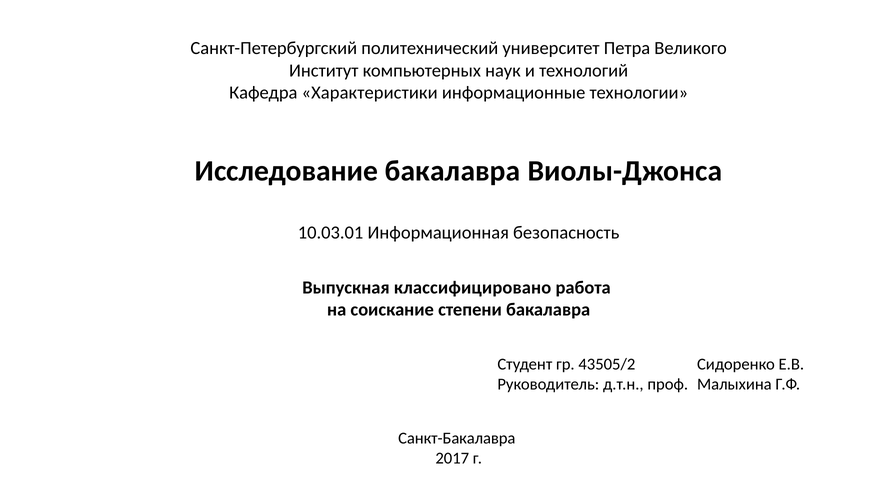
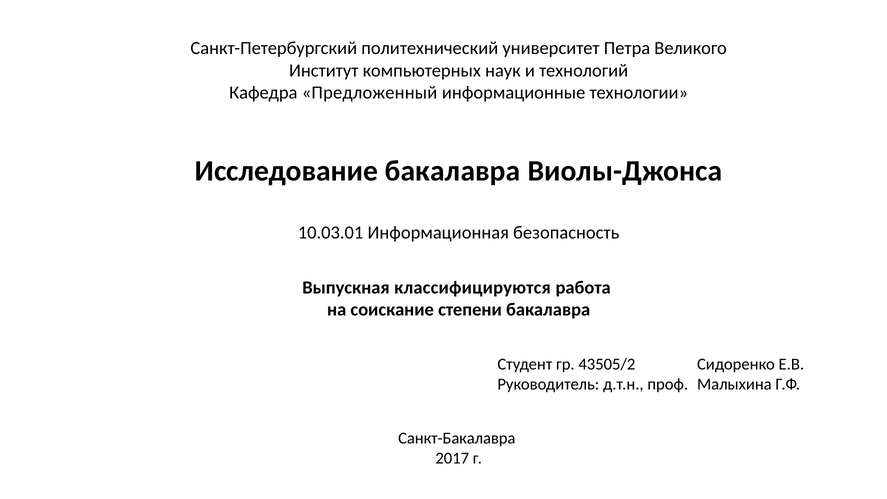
Характеристики: Характеристики -> Предложенный
классифицировано: классифицировано -> классифицируются
